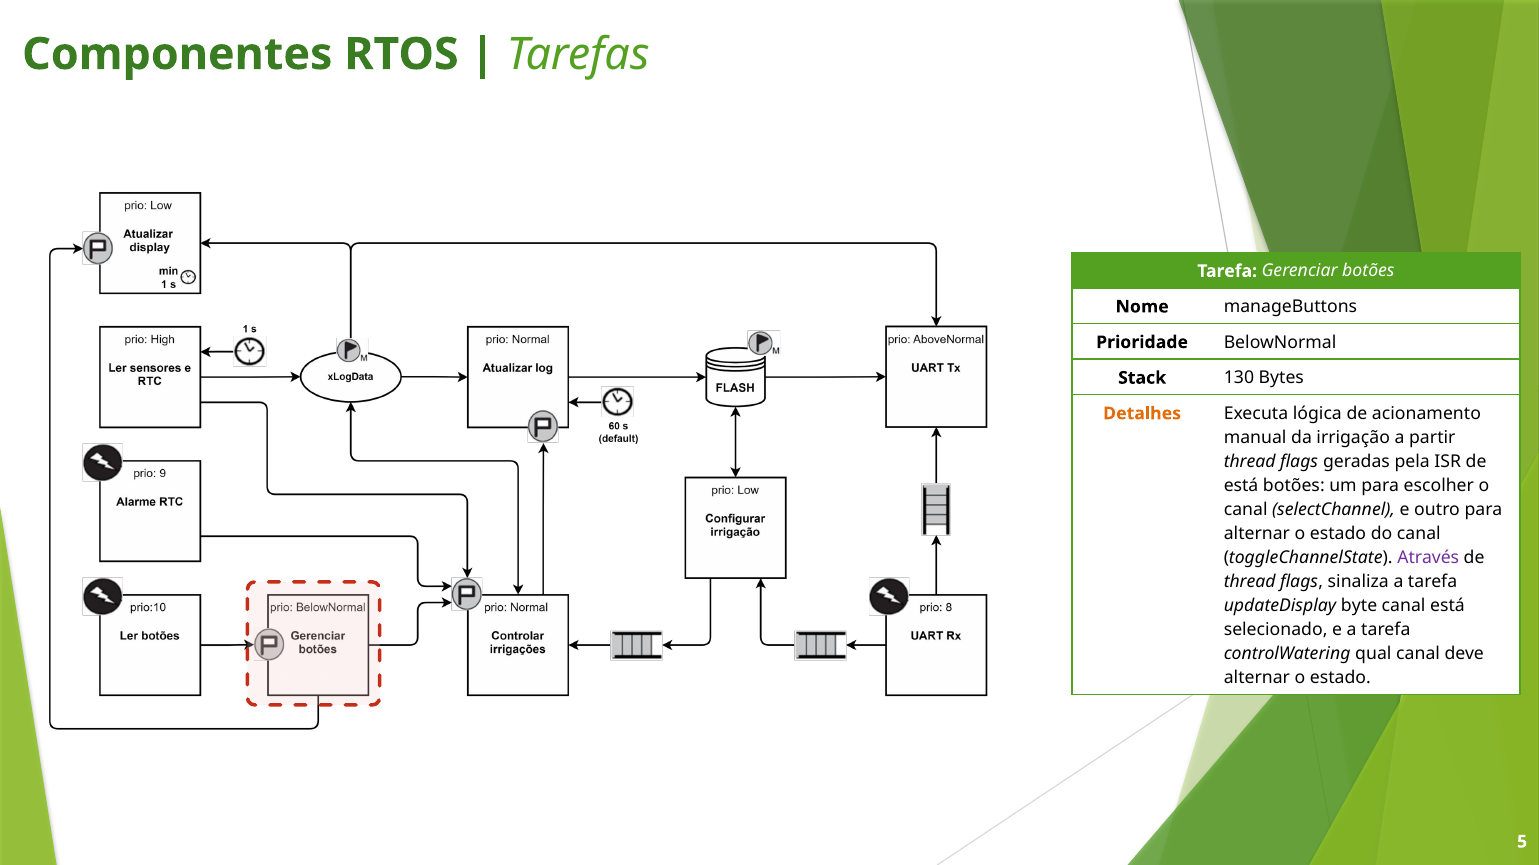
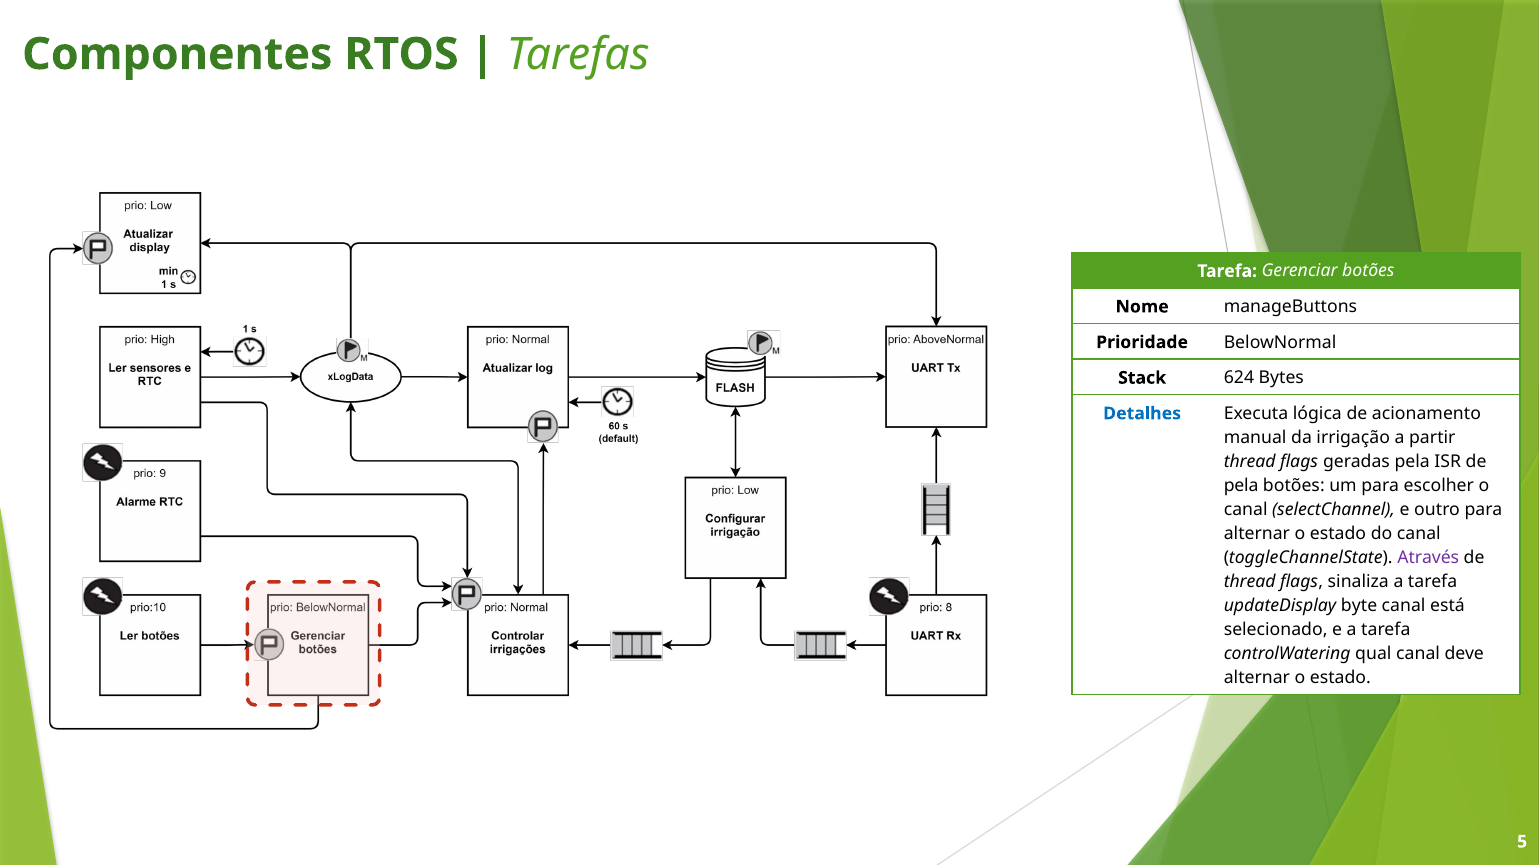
130: 130 -> 624
Detalhes colour: orange -> blue
está at (1241, 486): está -> pela
